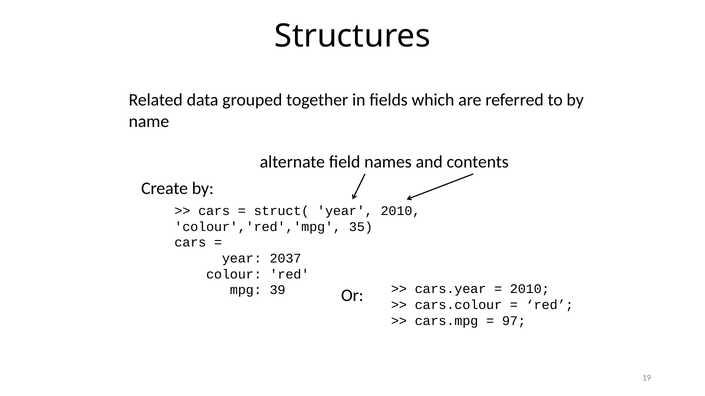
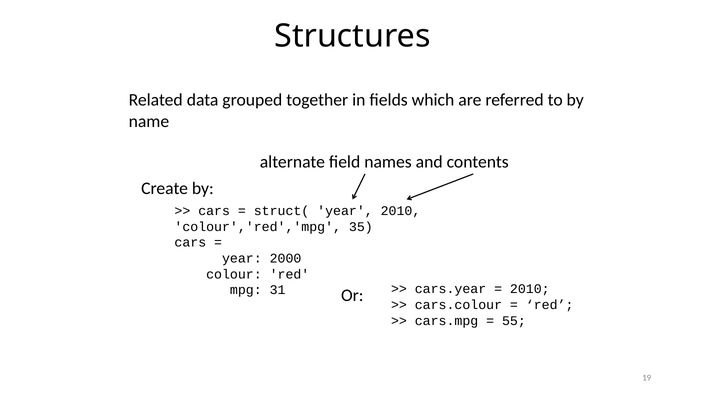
2037: 2037 -> 2000
39: 39 -> 31
97: 97 -> 55
